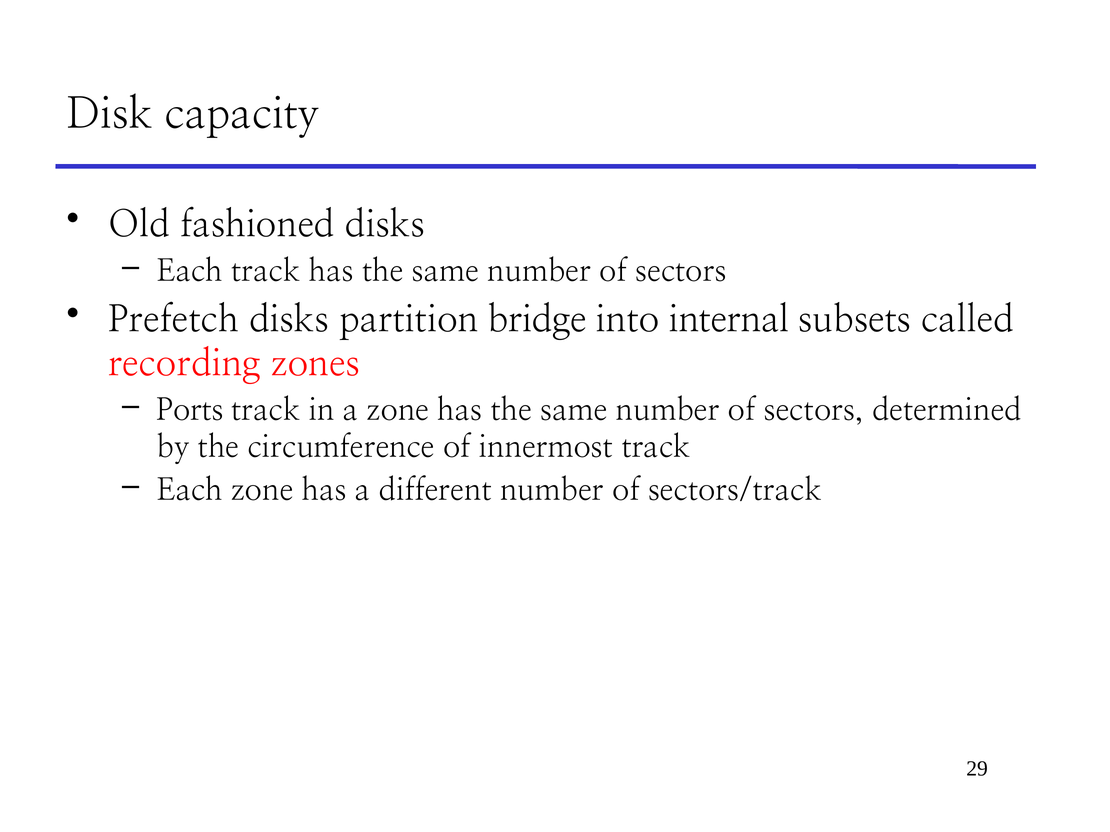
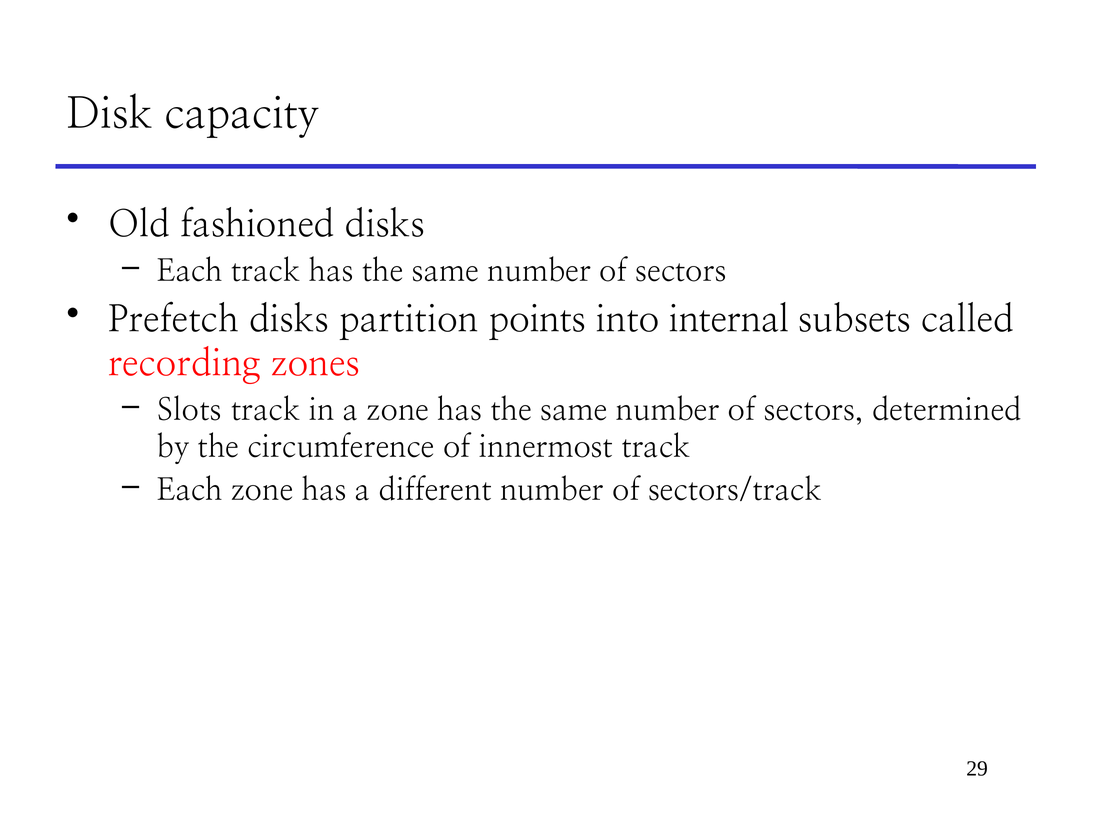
bridge: bridge -> points
Ports: Ports -> Slots
